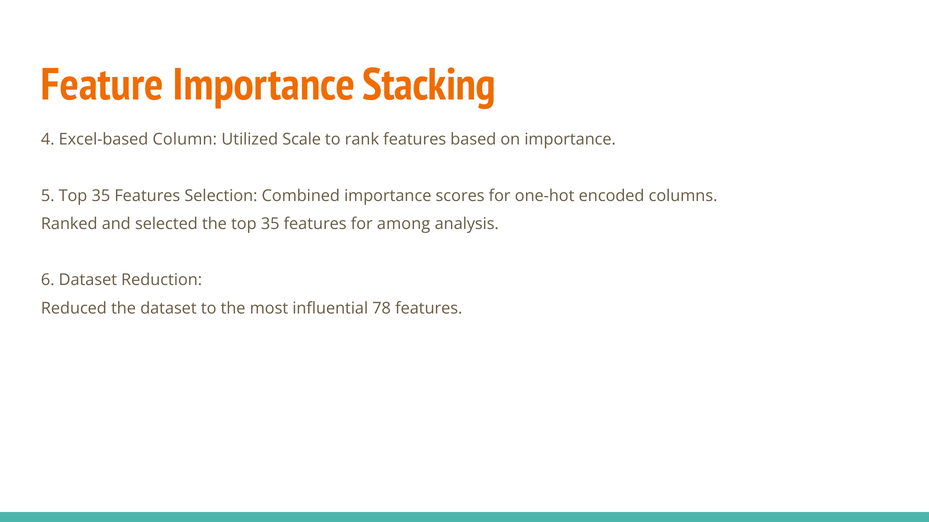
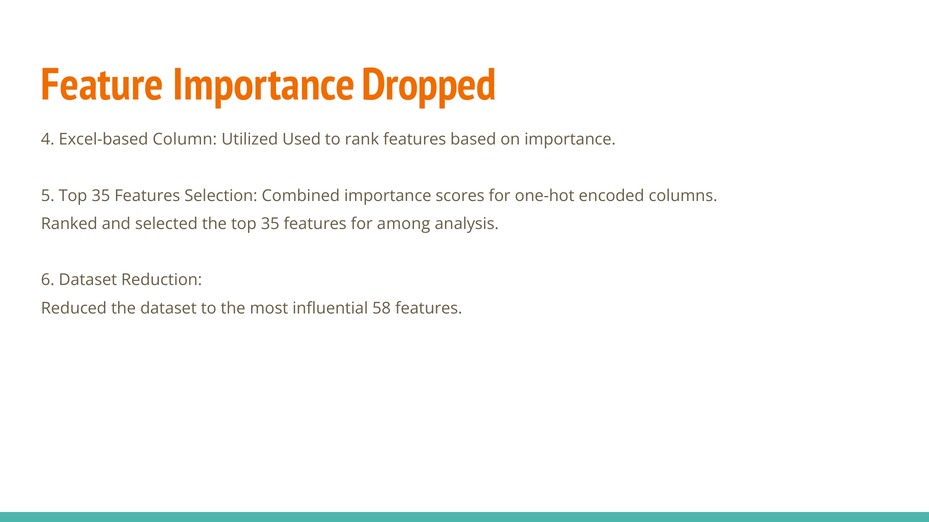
Stacking: Stacking -> Dropped
Scale: Scale -> Used
78: 78 -> 58
